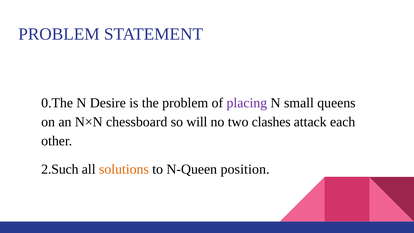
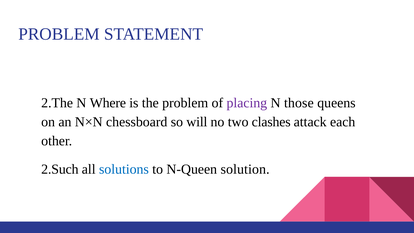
0.The: 0.The -> 2.The
Desire: Desire -> Where
small: small -> those
solutions colour: orange -> blue
position: position -> solution
